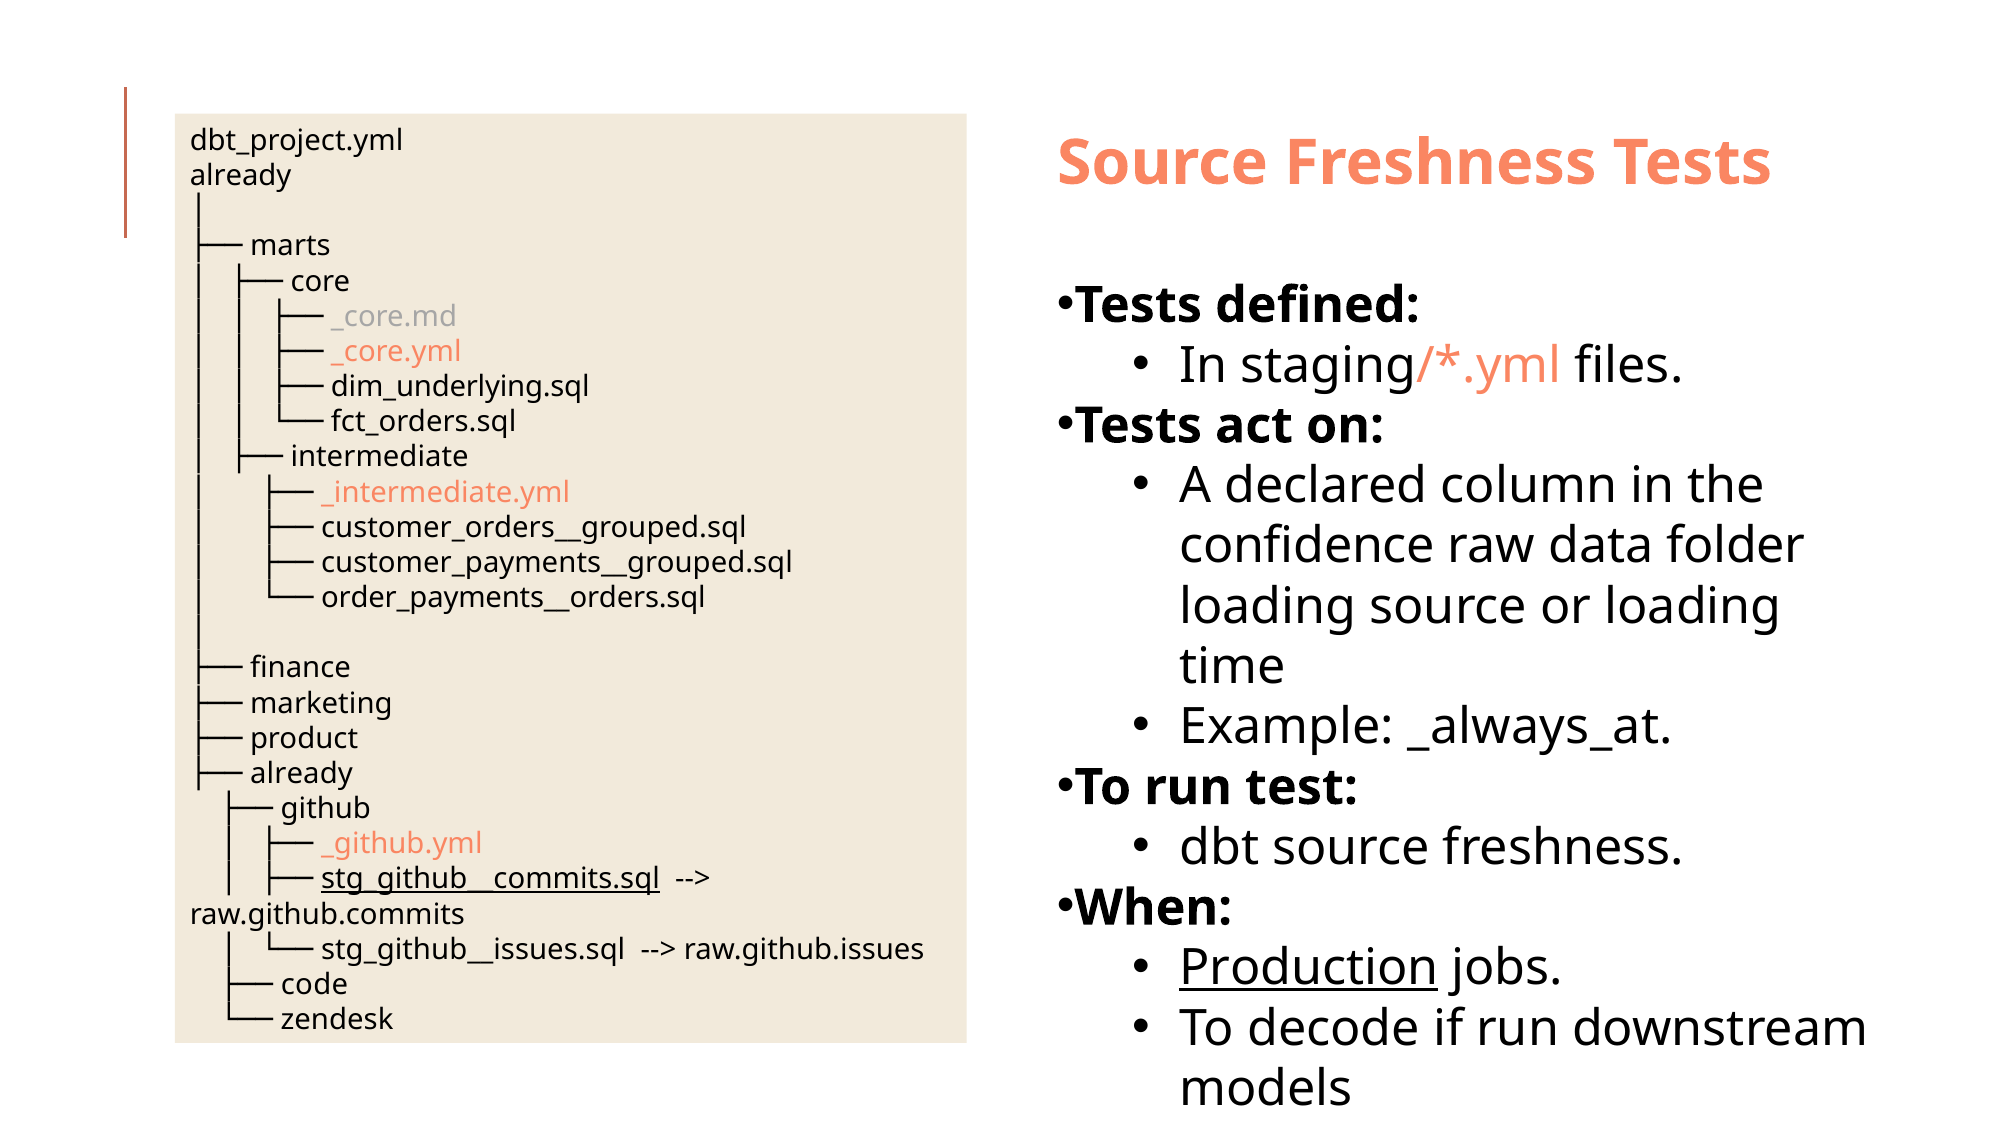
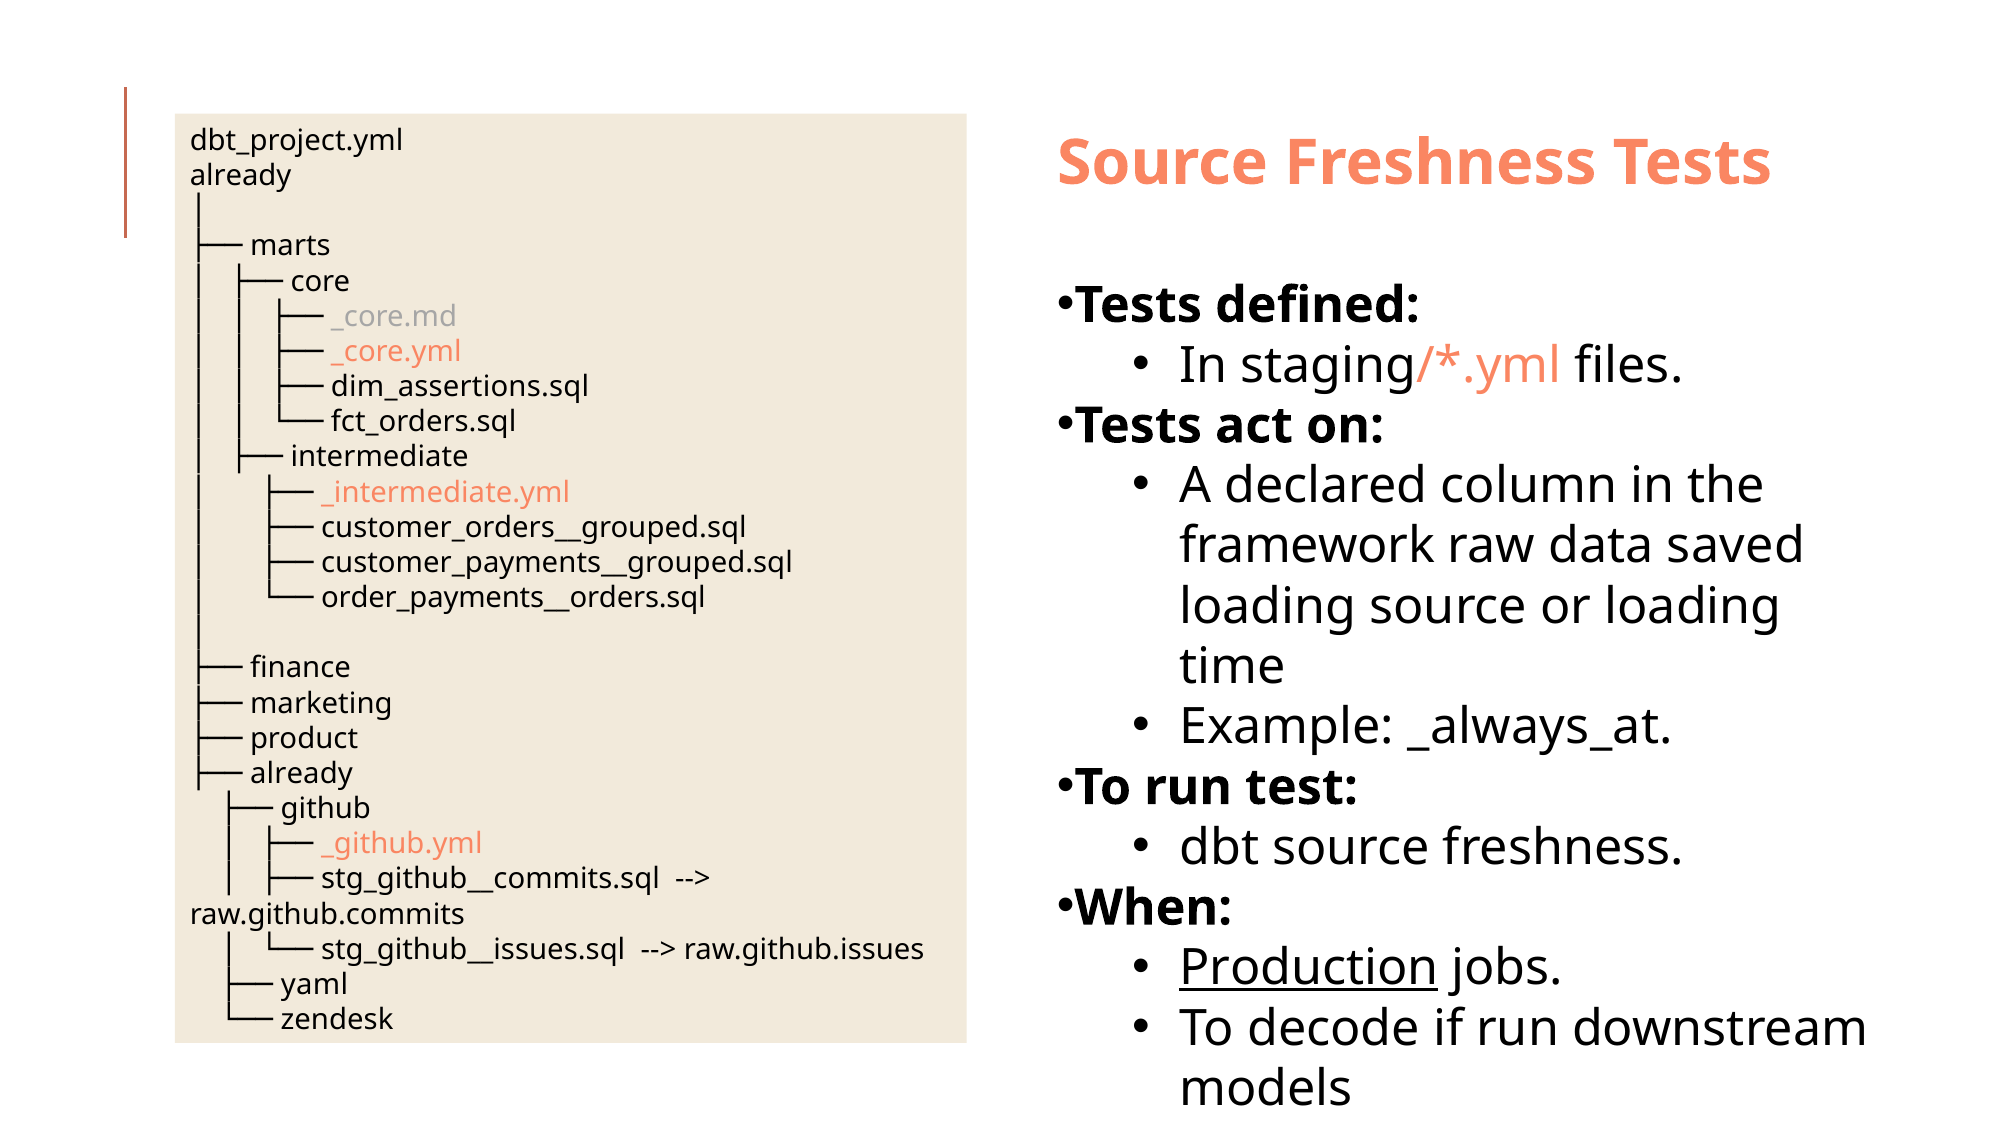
dim_underlying.sql: dim_underlying.sql -> dim_assertions.sql
confidence: confidence -> framework
folder: folder -> saved
stg_github__commits.sql underline: present -> none
code: code -> yaml
